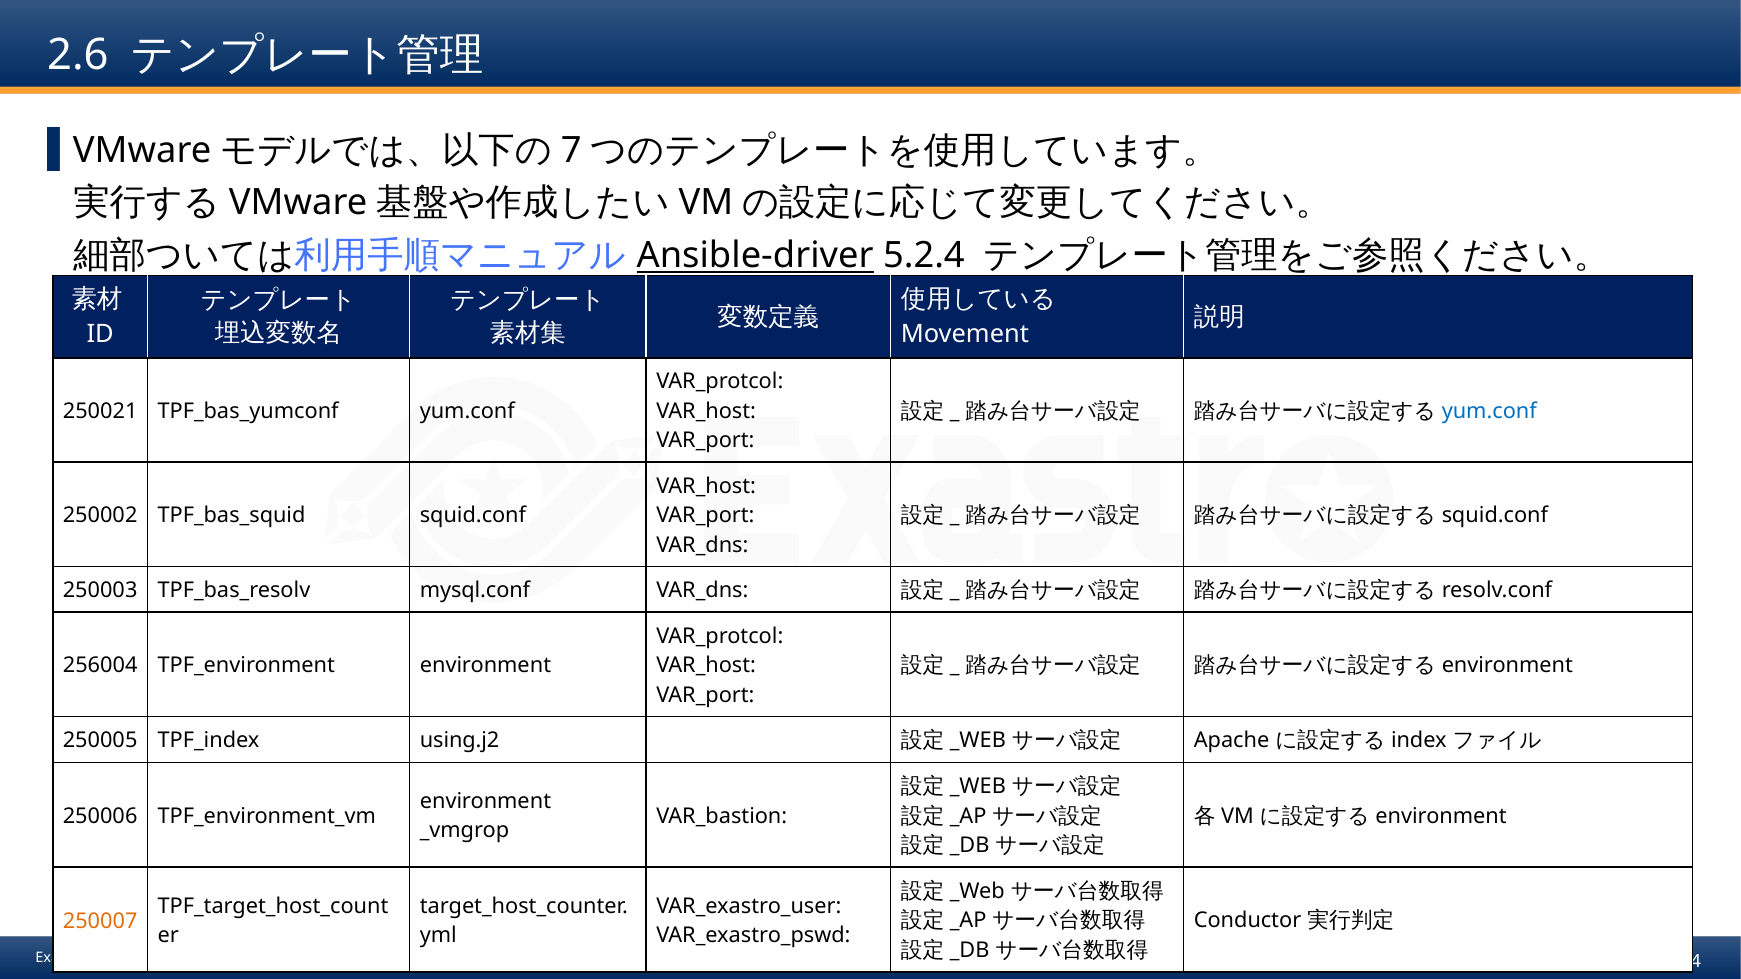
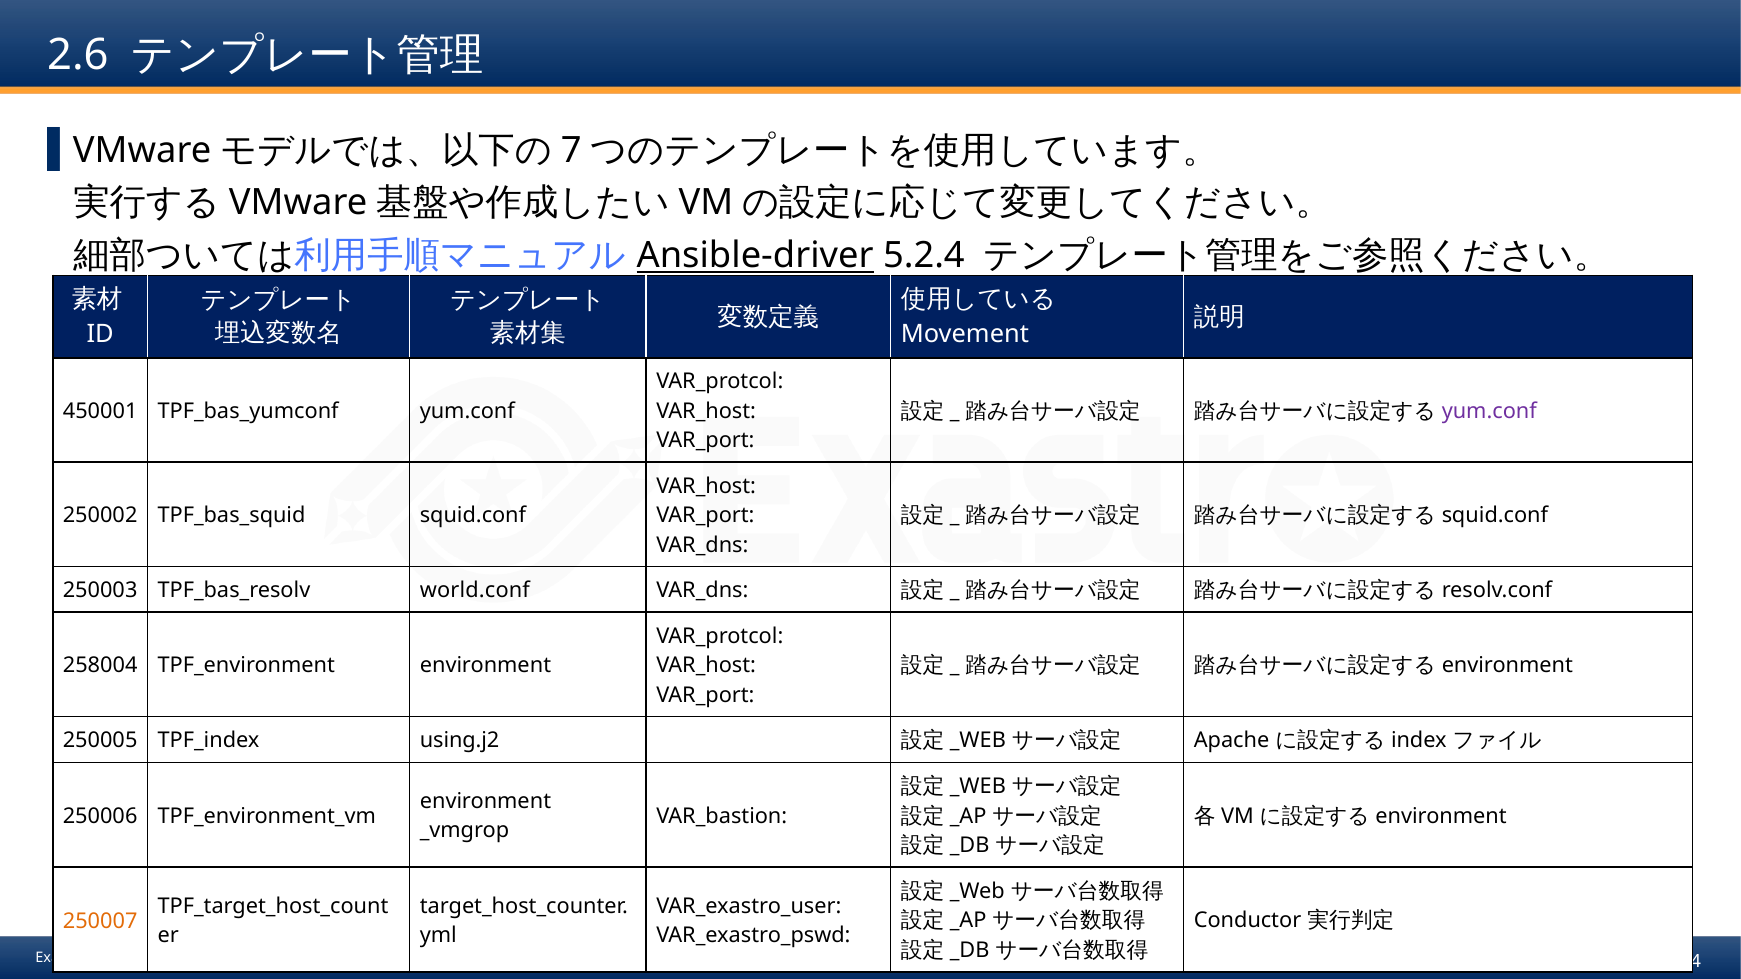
yum.conf at (1489, 411) colour: blue -> purple
250021: 250021 -> 450001
mysql.conf: mysql.conf -> world.conf
256004: 256004 -> 258004
